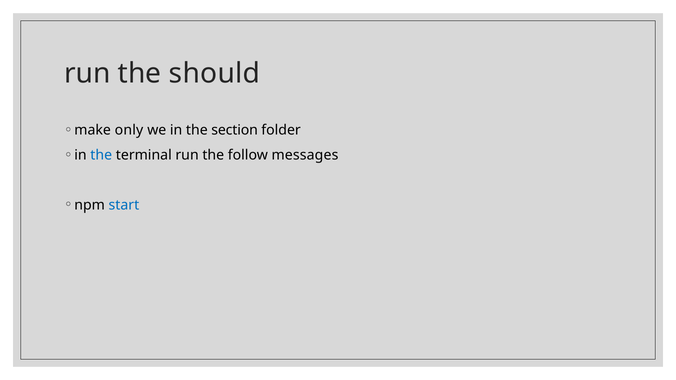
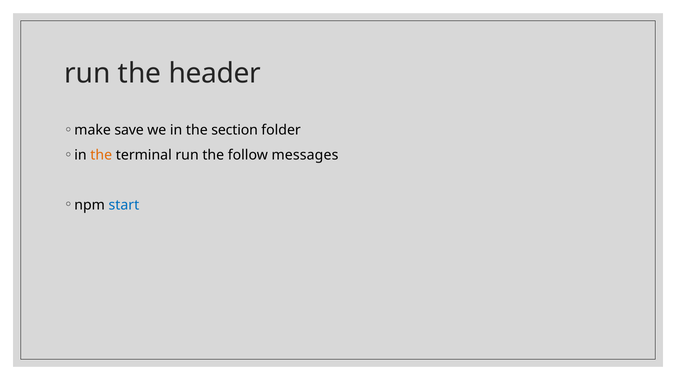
should: should -> header
only: only -> save
the at (101, 155) colour: blue -> orange
